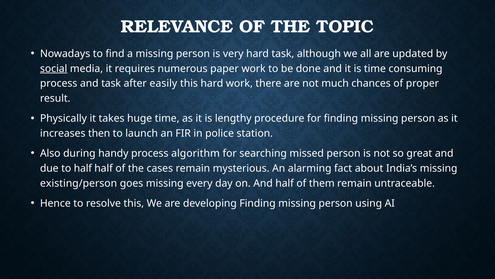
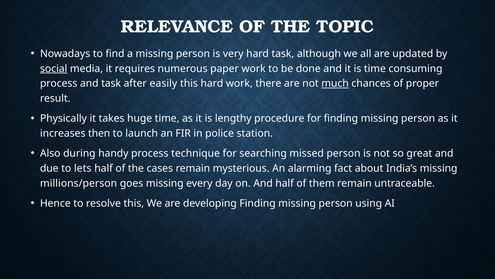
much underline: none -> present
algorithm: algorithm -> technique
to half: half -> lets
existing/person: existing/person -> millions/person
